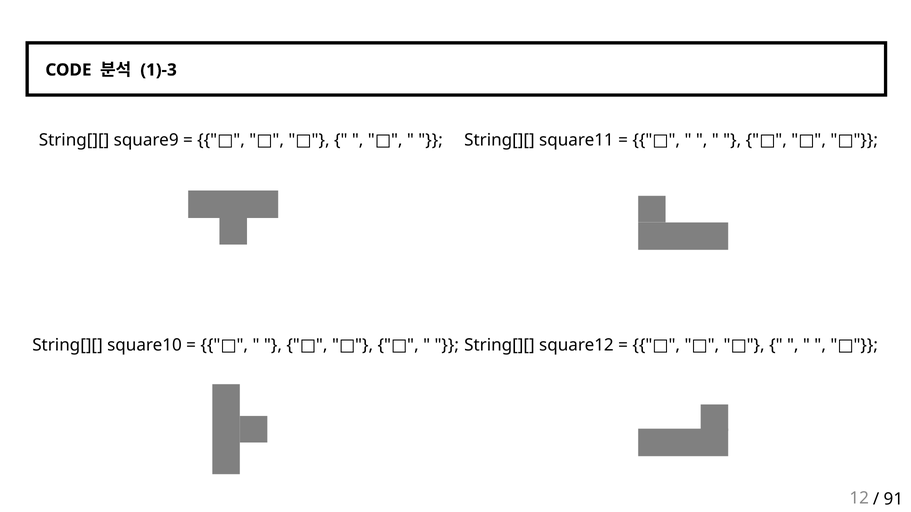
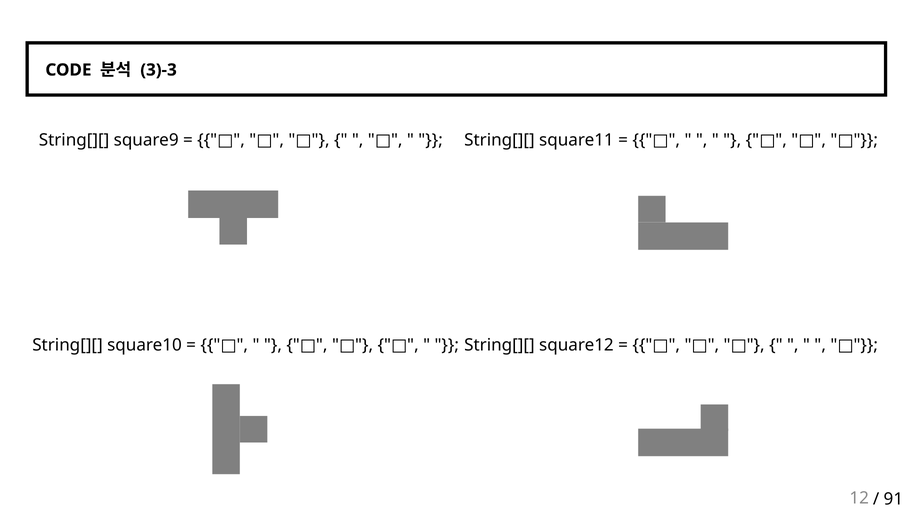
1)-3: 1)-3 -> 3)-3
